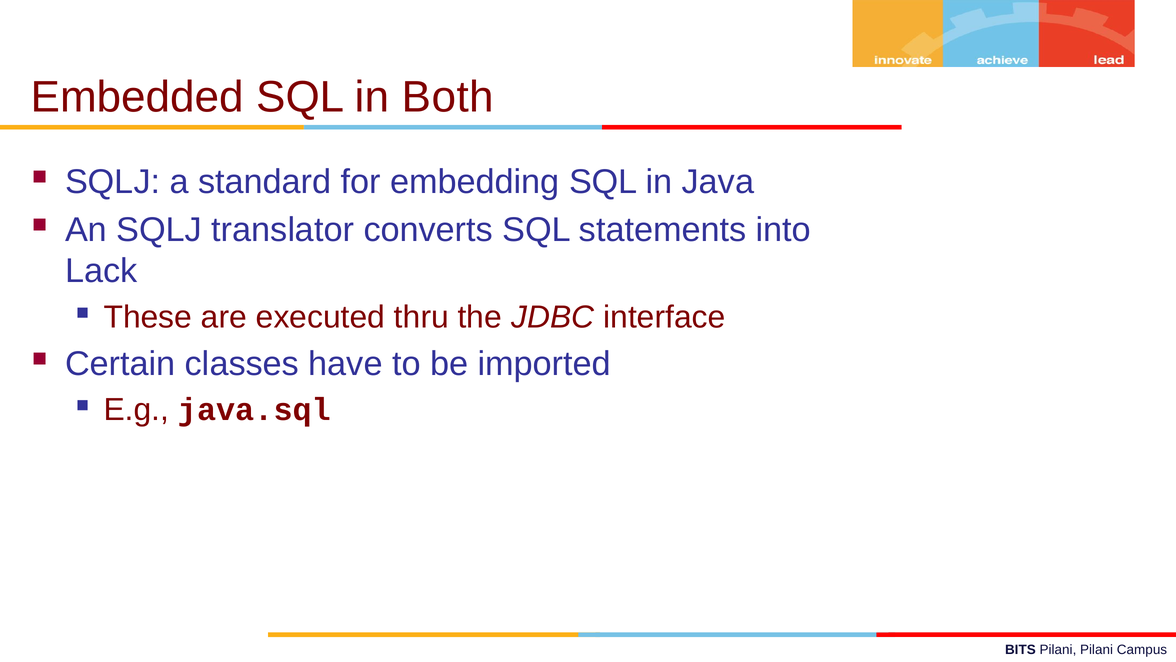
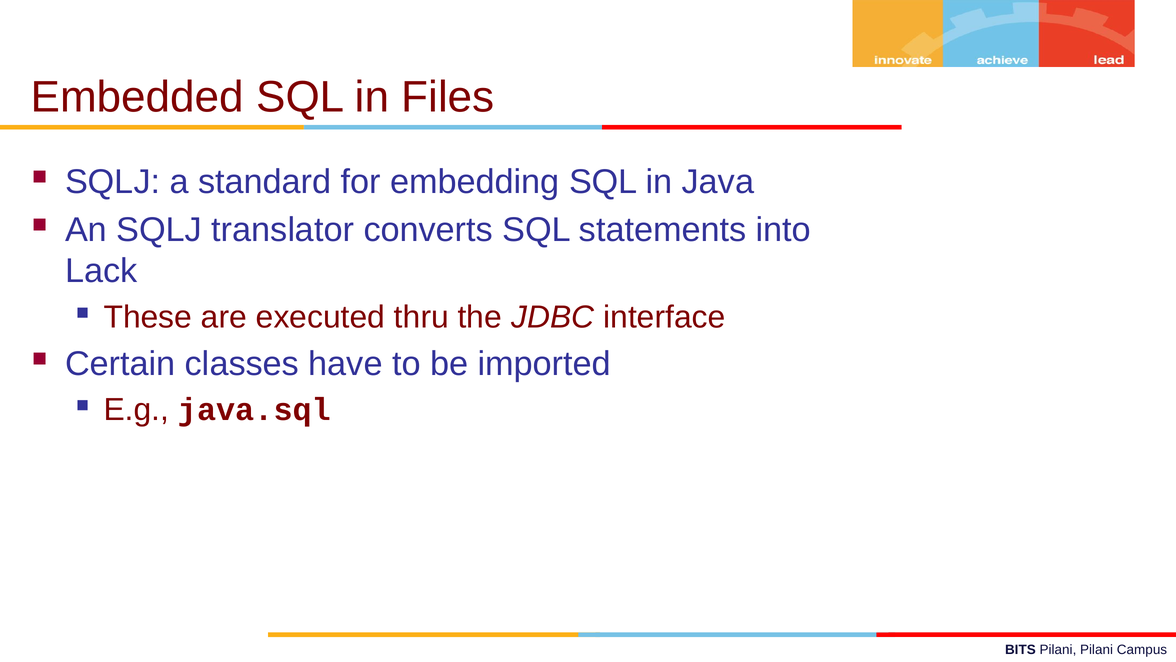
Both: Both -> Files
